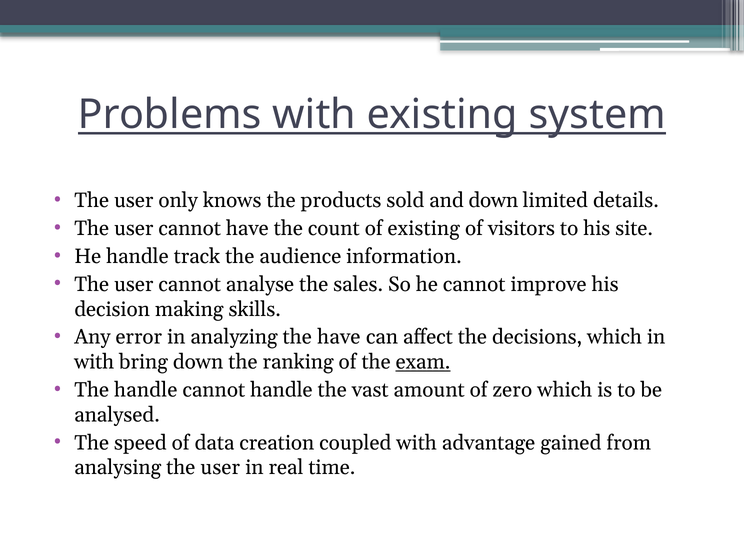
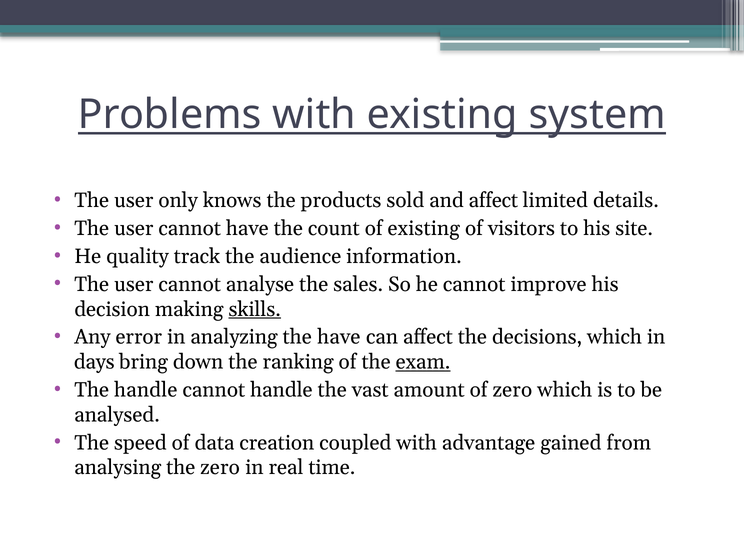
and down: down -> affect
He handle: handle -> quality
skills underline: none -> present
with at (94, 362): with -> days
analysing the user: user -> zero
